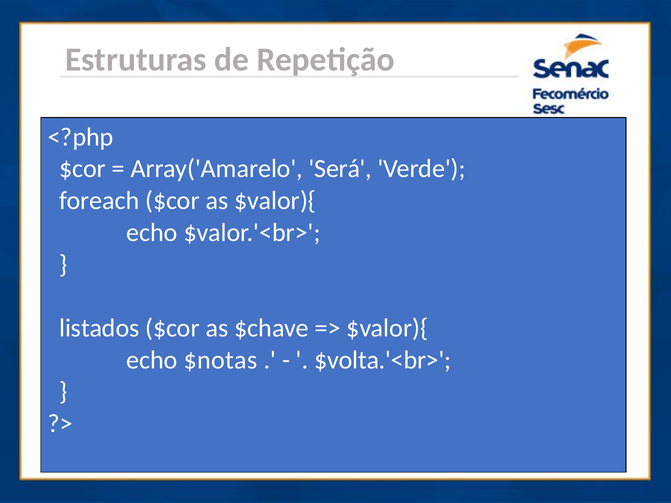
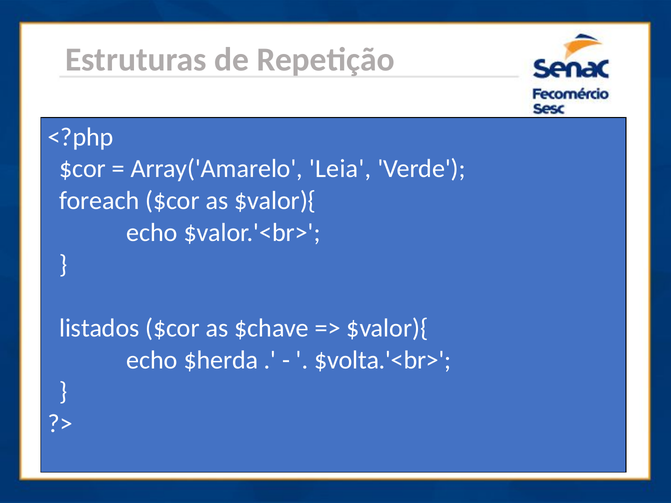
Será: Será -> Leia
$notas: $notas -> $herda
